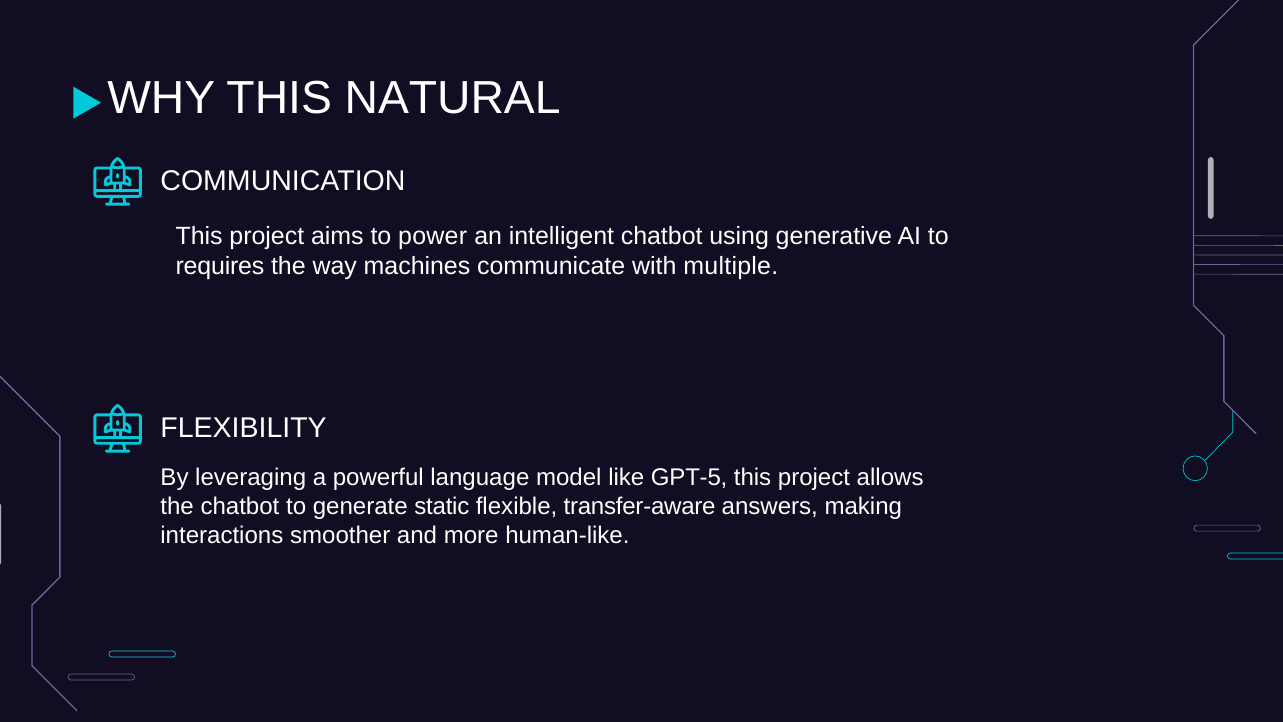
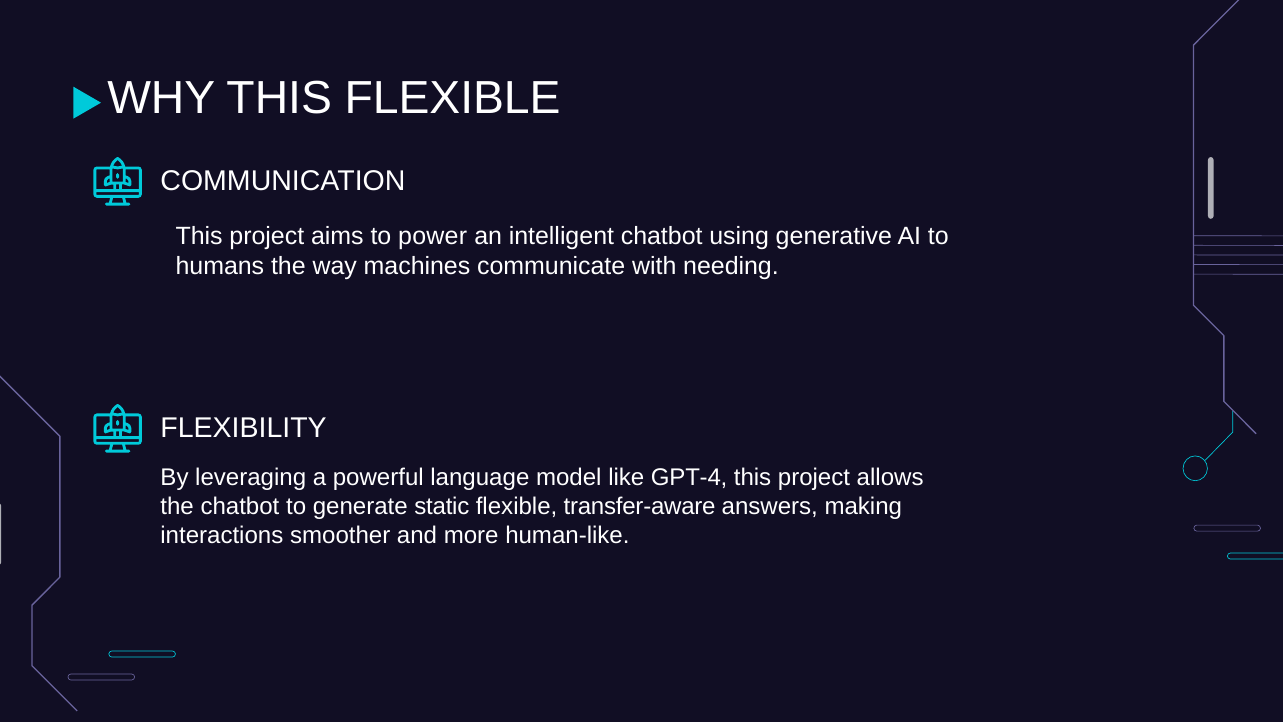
THIS NATURAL: NATURAL -> FLEXIBLE
requires: requires -> humans
multiple: multiple -> needing
GPT-5: GPT-5 -> GPT-4
